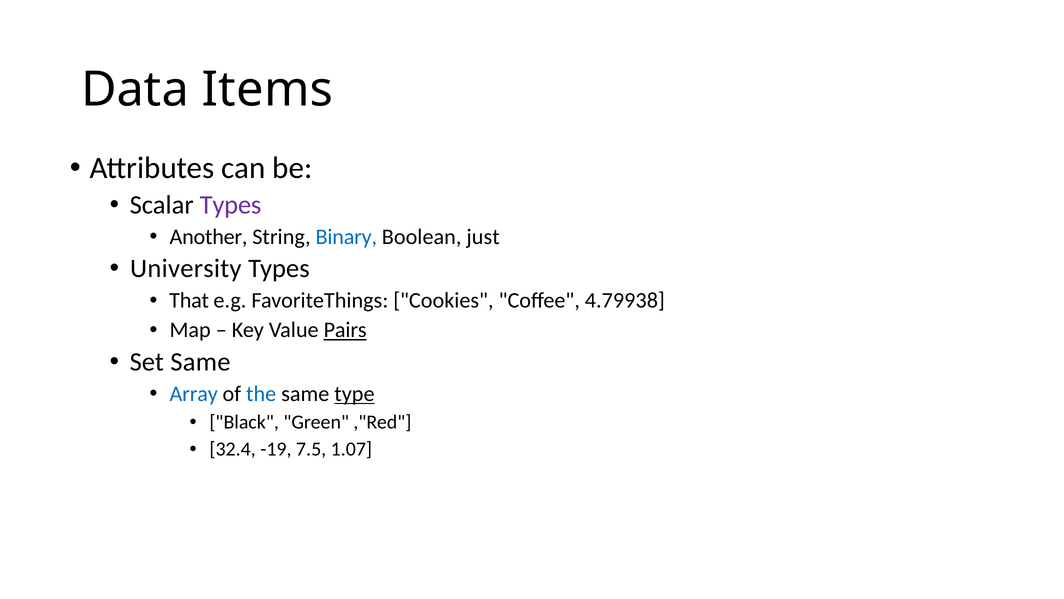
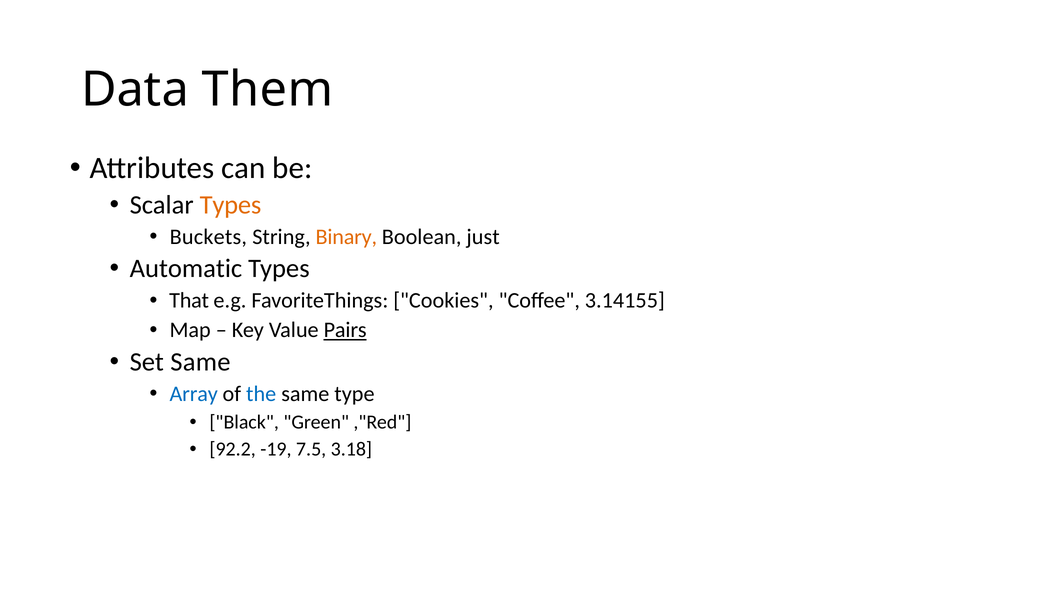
Items: Items -> Them
Types at (231, 205) colour: purple -> orange
Another: Another -> Buckets
Binary colour: blue -> orange
University: University -> Automatic
4.79938: 4.79938 -> 3.14155
type underline: present -> none
32.4: 32.4 -> 92.2
1.07: 1.07 -> 3.18
